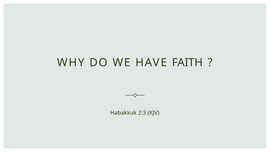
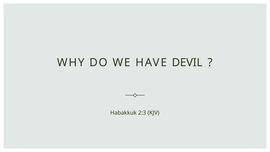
FAITH: FAITH -> DEVIL
